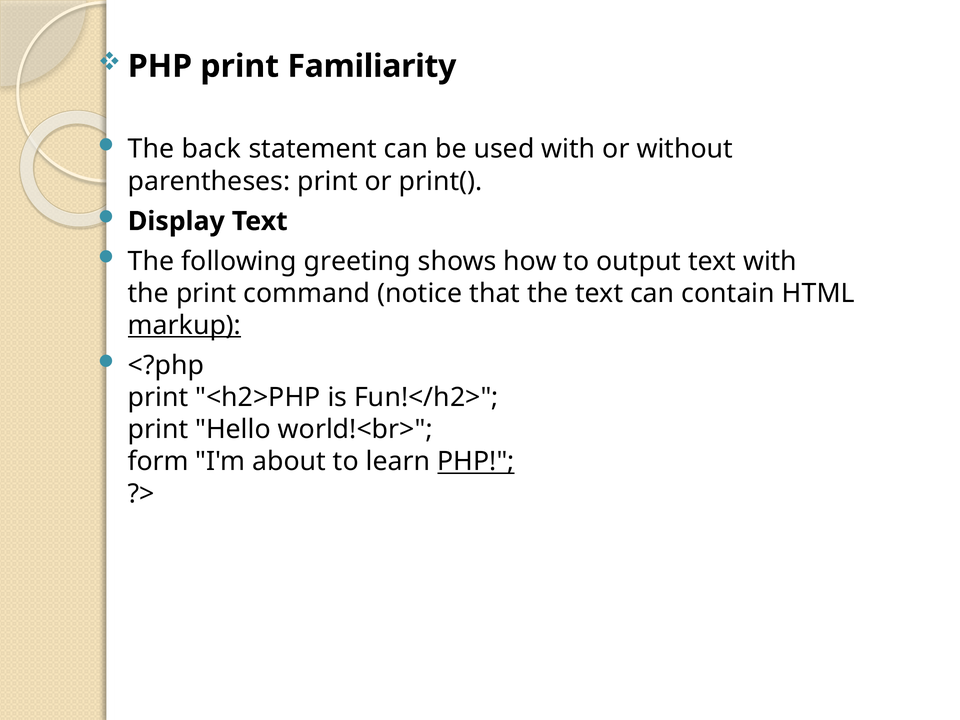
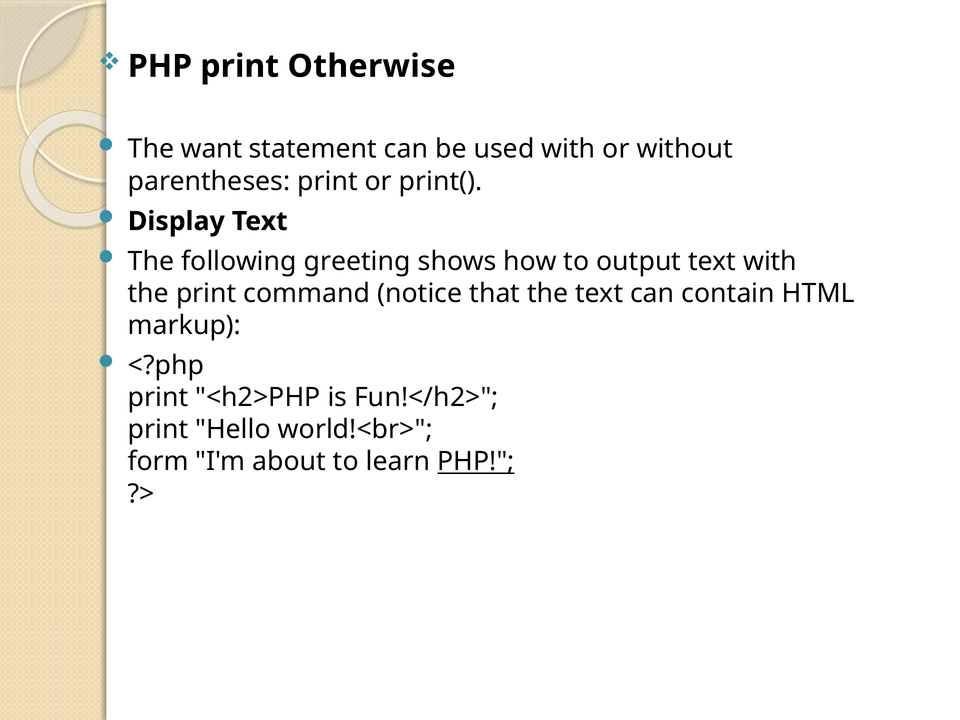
Familiarity: Familiarity -> Otherwise
back: back -> want
markup underline: present -> none
